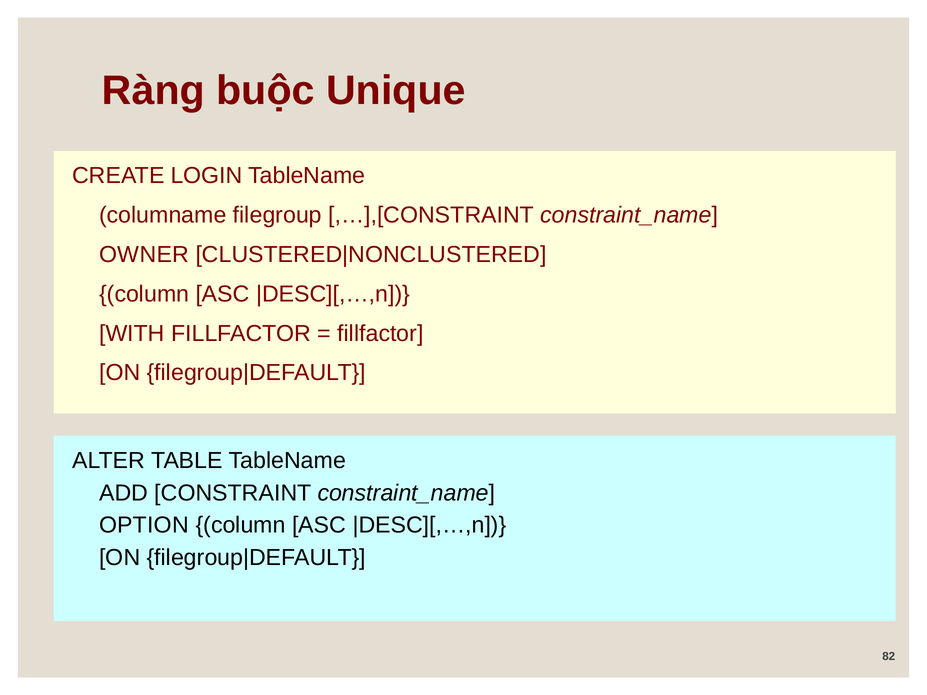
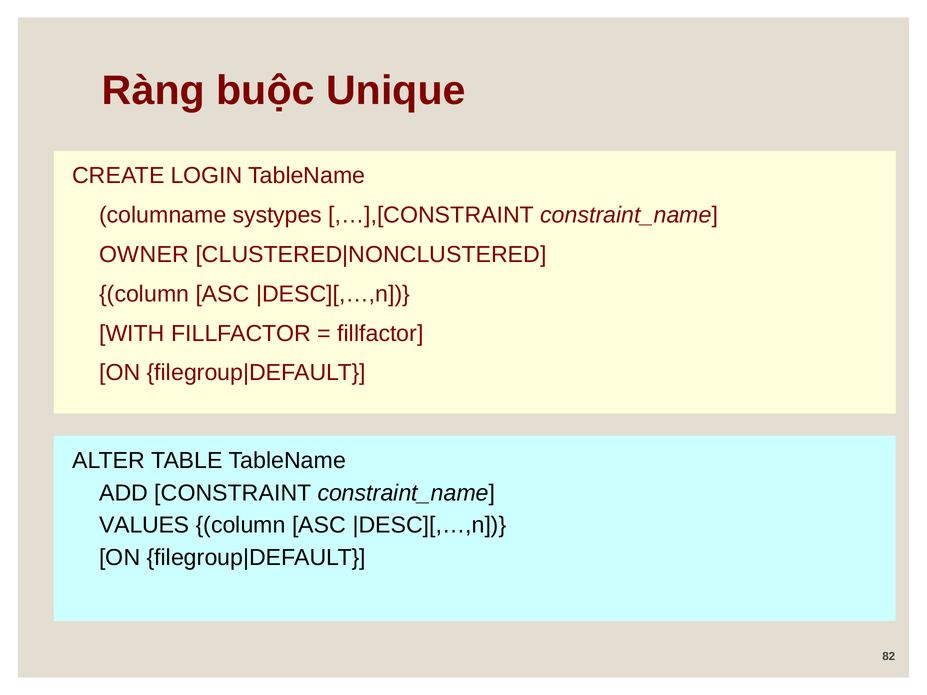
filegroup: filegroup -> systypes
OPTION: OPTION -> VALUES
